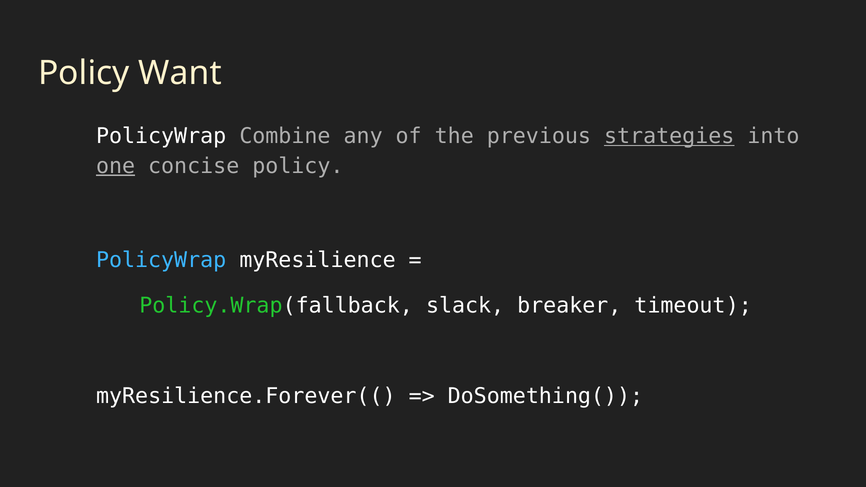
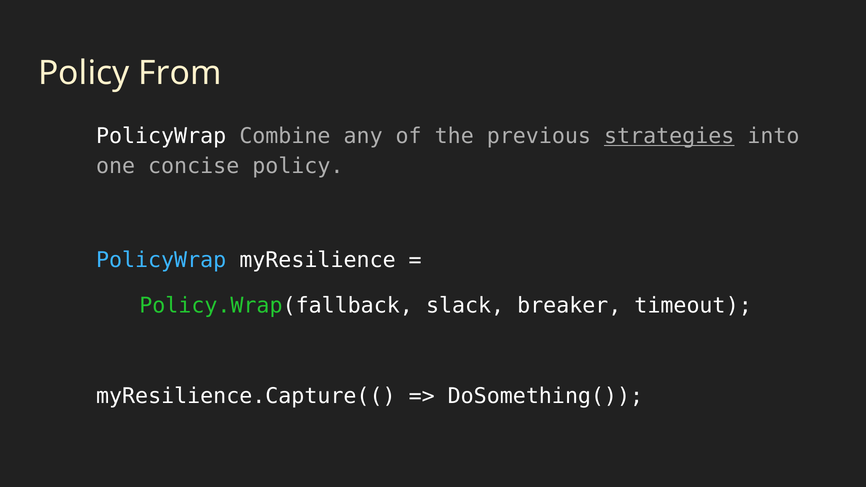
Want: Want -> From
one underline: present -> none
myResilience.Forever((: myResilience.Forever(( -> myResilience.Capture((
